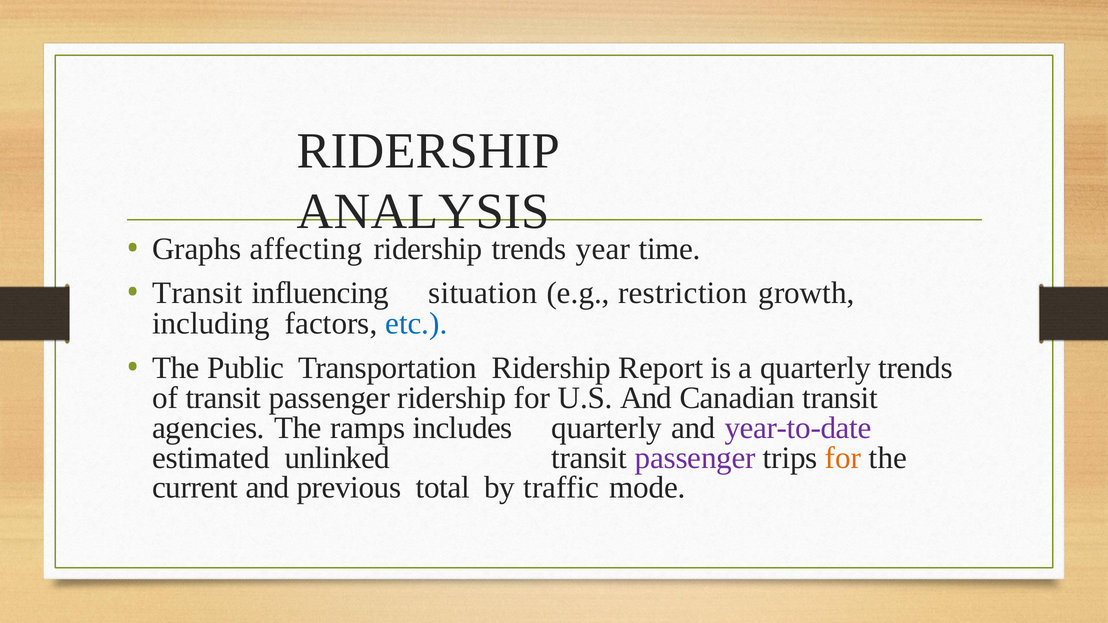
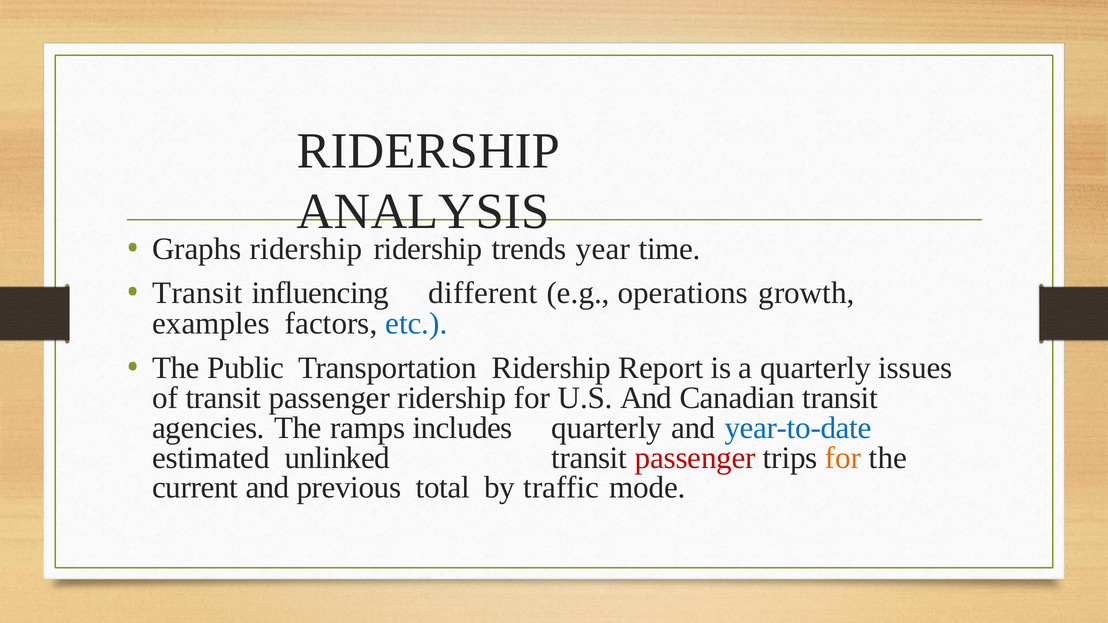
Graphs affecting: affecting -> ridership
situation: situation -> different
restriction: restriction -> operations
including: including -> examples
quarterly trends: trends -> issues
year-to-date colour: purple -> blue
passenger at (695, 458) colour: purple -> red
